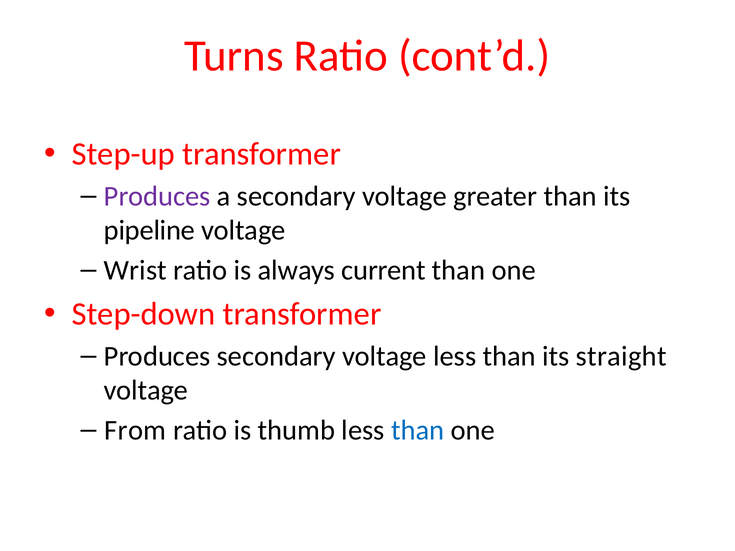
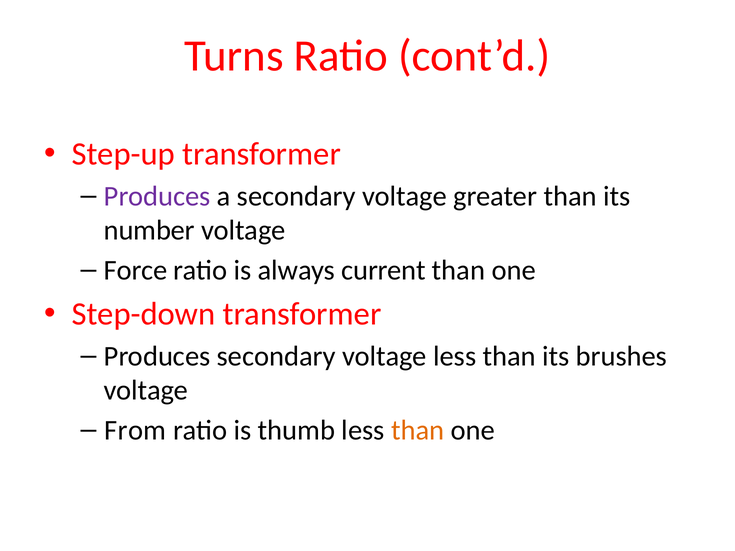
pipeline: pipeline -> number
Wrist: Wrist -> Force
straight: straight -> brushes
than at (418, 430) colour: blue -> orange
